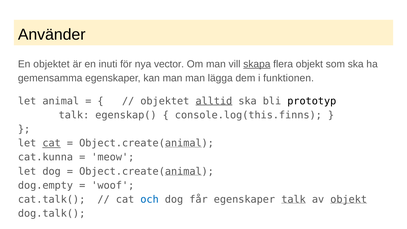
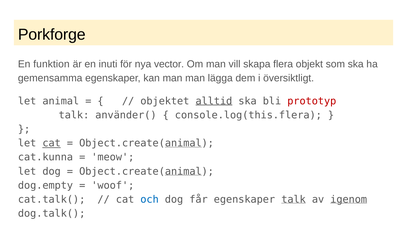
Använder: Använder -> Porkforge
En objektet: objektet -> funktion
skapa underline: present -> none
funktionen: funktionen -> översiktligt
prototyp colour: black -> red
egenskap(: egenskap( -> använder(
console.log(this.finns: console.log(this.finns -> console.log(this.flera
av objekt: objekt -> igenom
